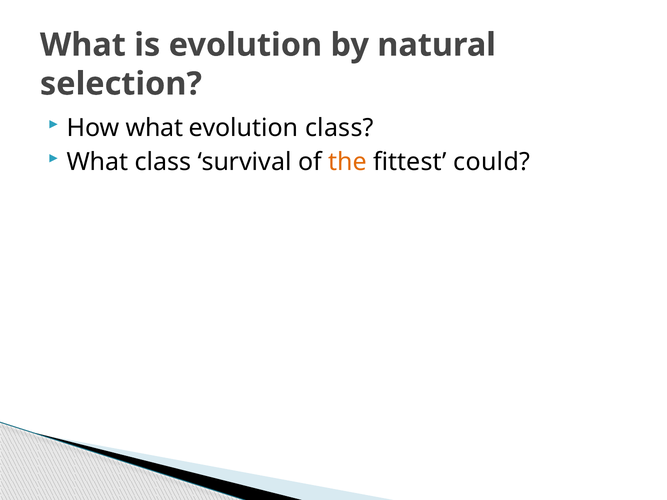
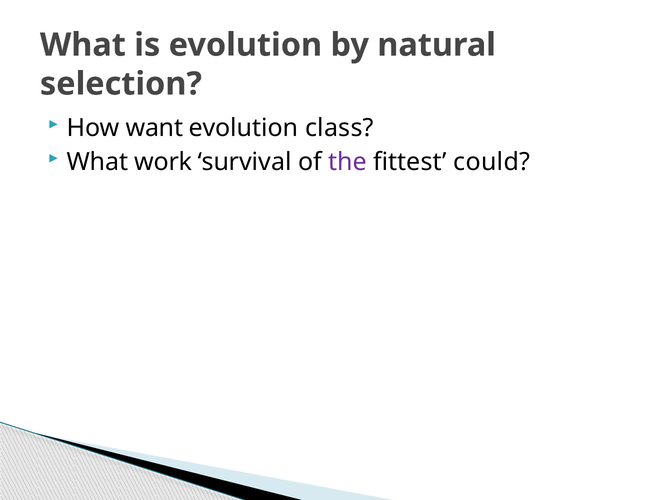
How what: what -> want
What class: class -> work
the colour: orange -> purple
